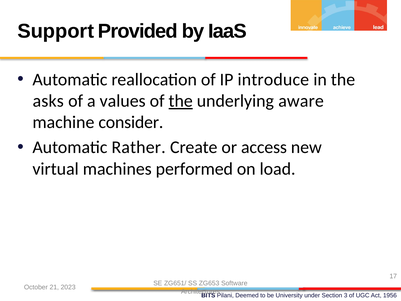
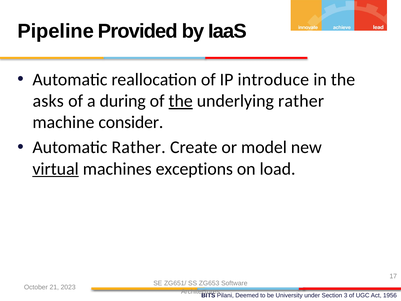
Support: Support -> Pipeline
values: values -> during
underlying aware: aware -> rather
access: access -> model
virtual underline: none -> present
performed: performed -> exceptions
